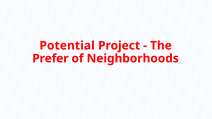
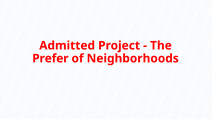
Potential: Potential -> Admitted
